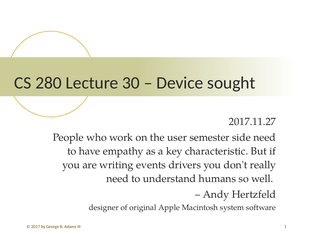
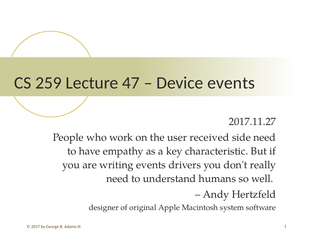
280: 280 -> 259
30: 30 -> 47
Device sought: sought -> events
semester: semester -> received
